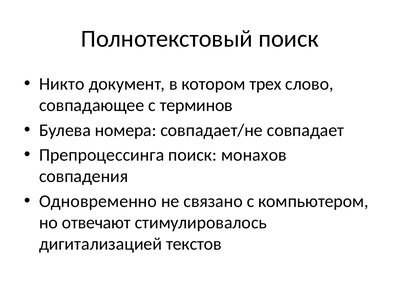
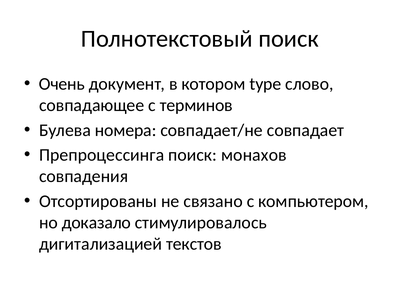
Никто: Никто -> Очень
трех: трех -> type
Одновременно: Одновременно -> Отсортированы
отвечают: отвечают -> доказало
